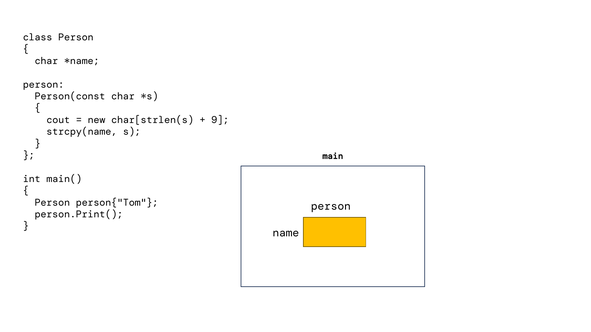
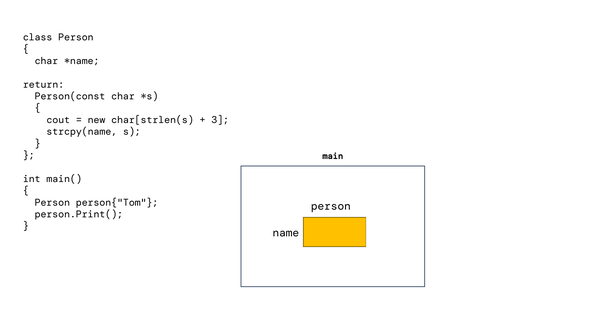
person at (44, 85): person -> return
9: 9 -> 3
